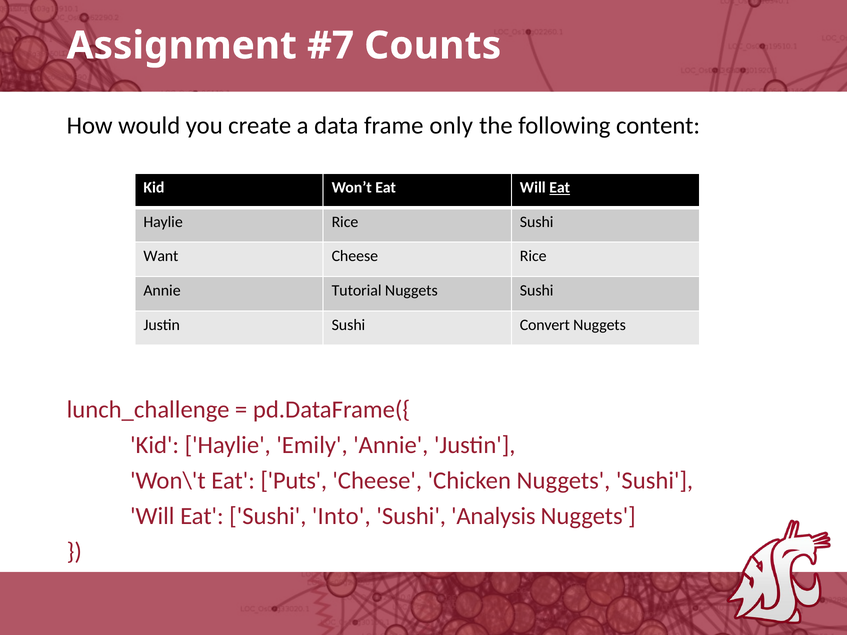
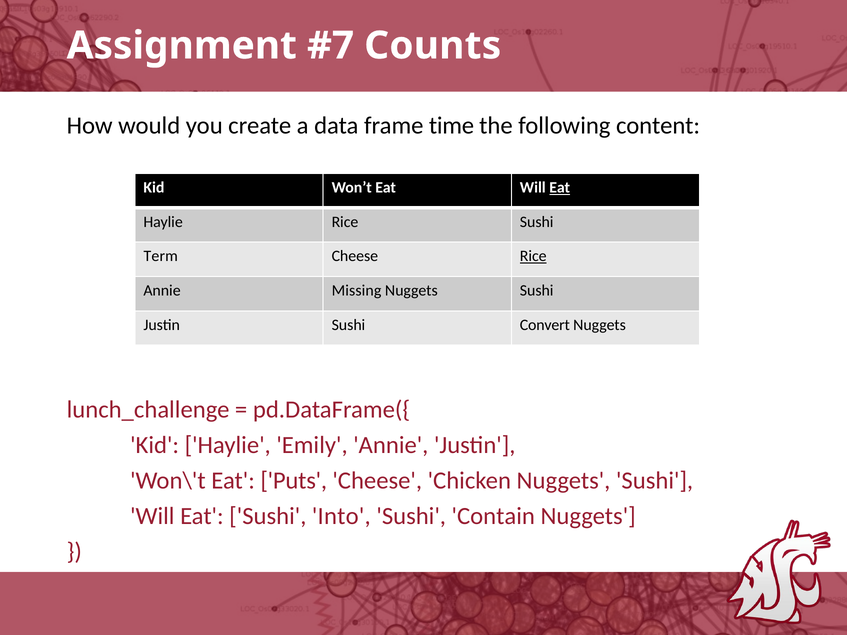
only: only -> time
Want: Want -> Term
Rice at (533, 256) underline: none -> present
Tutorial: Tutorial -> Missing
Analysis: Analysis -> Contain
